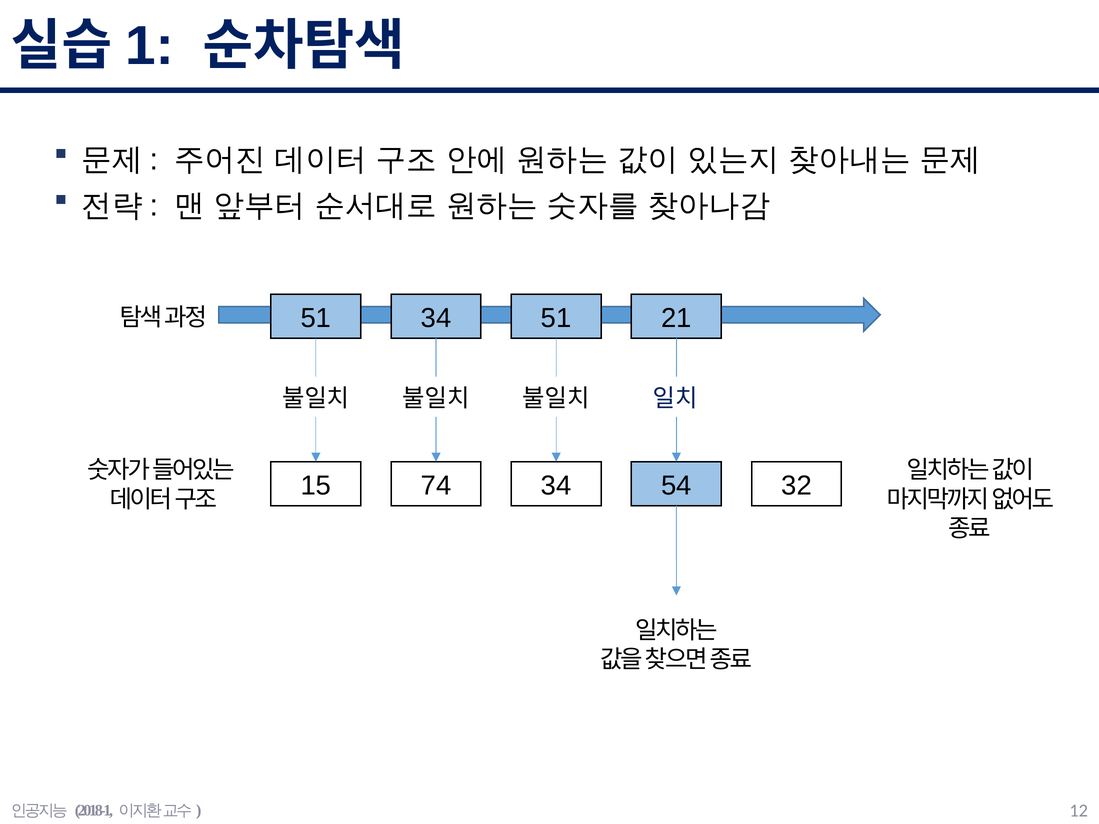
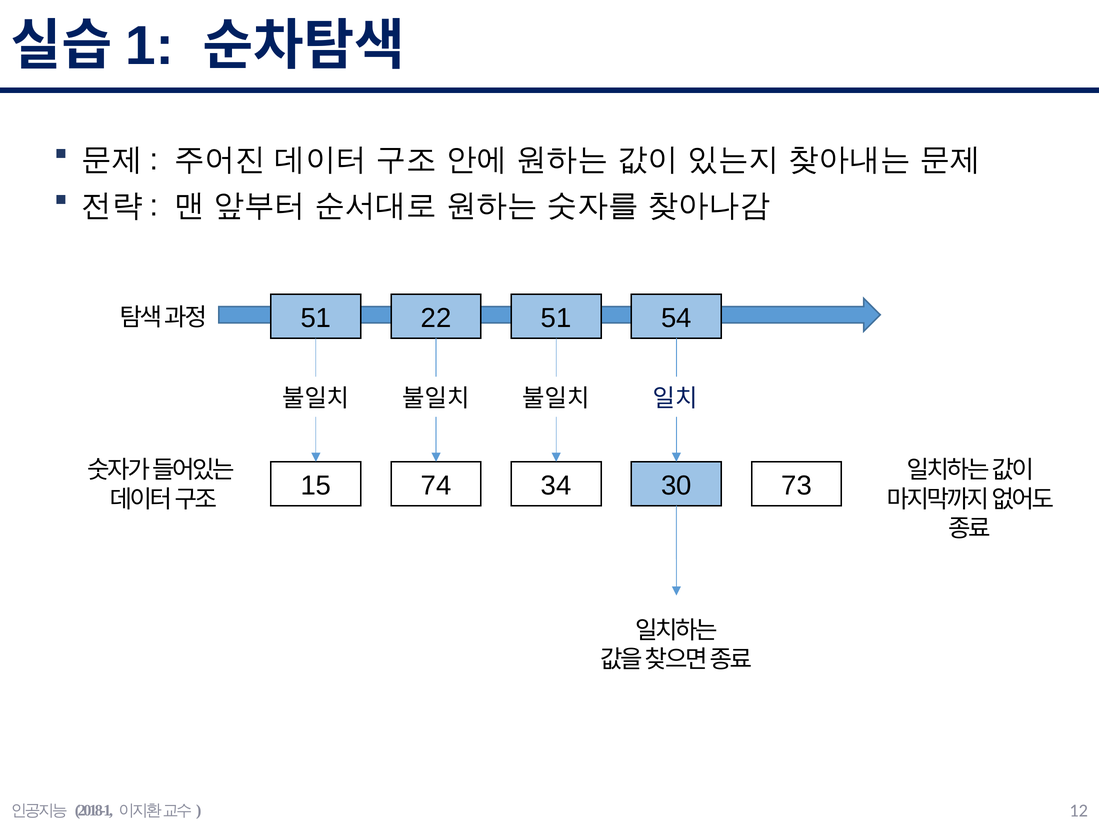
51 34: 34 -> 22
21: 21 -> 54
54: 54 -> 30
32: 32 -> 73
